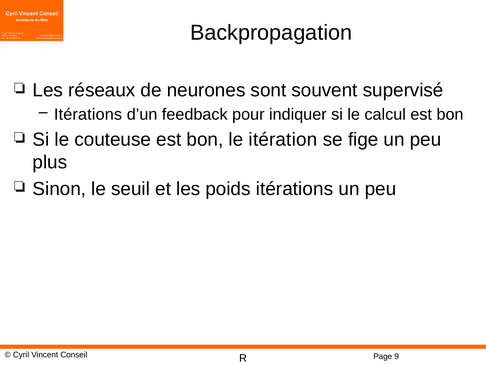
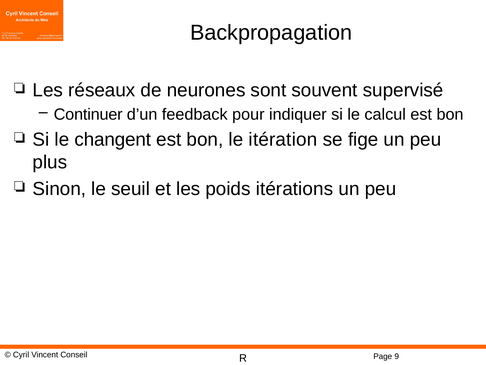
Itérations at (88, 114): Itérations -> Continuer
couteuse: couteuse -> changent
